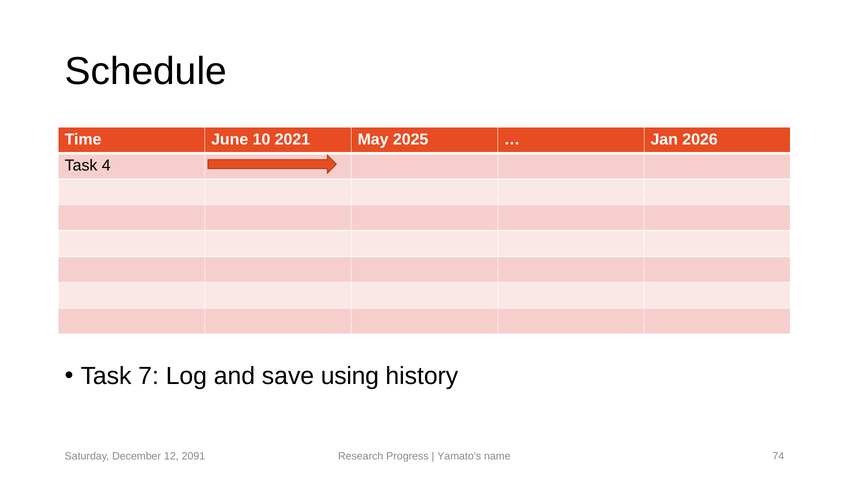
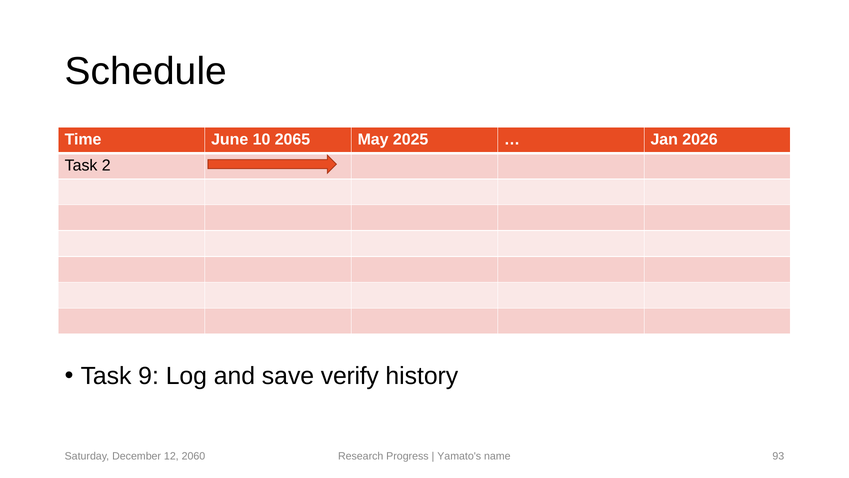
2021: 2021 -> 2065
4: 4 -> 2
7: 7 -> 9
using: using -> verify
2091: 2091 -> 2060
74: 74 -> 93
